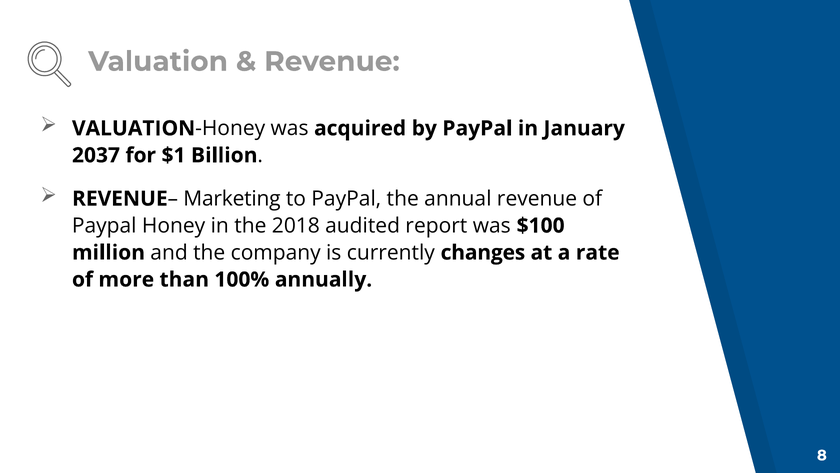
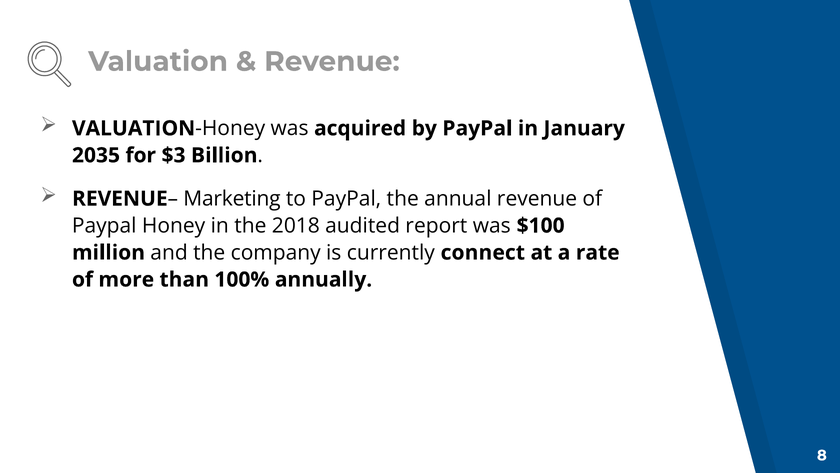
2037: 2037 -> 2035
$1: $1 -> $3
changes: changes -> connect
